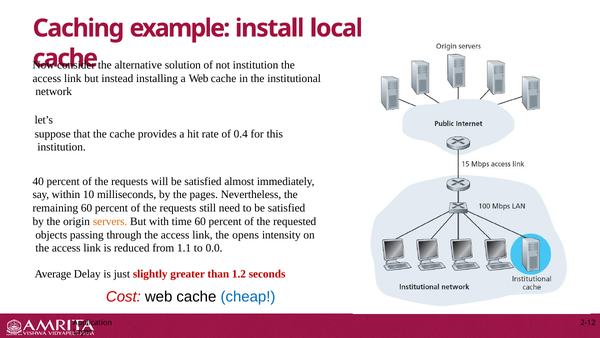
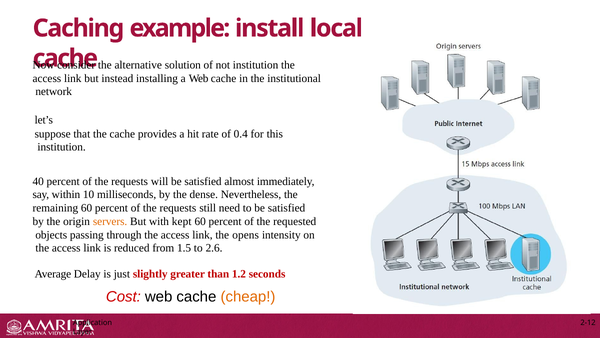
pages: pages -> dense
time: time -> kept
1.1: 1.1 -> 1.5
0.0: 0.0 -> 2.6
cheap colour: blue -> orange
